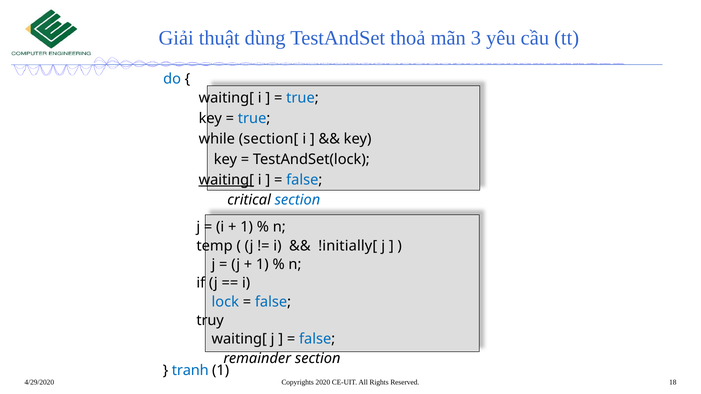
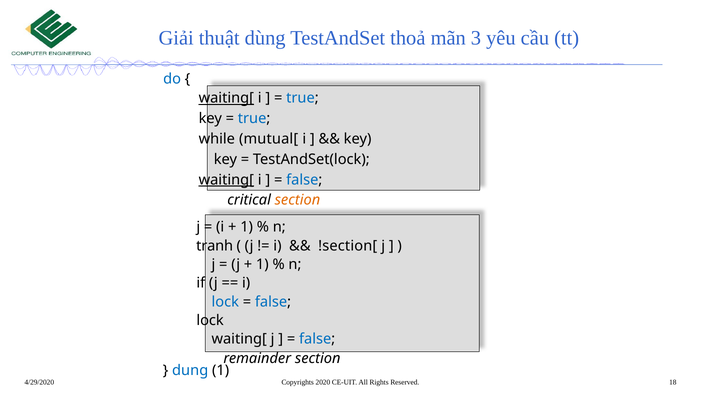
waiting[ at (226, 98) underline: none -> present
section[: section[ -> mutual[
section at (297, 200) colour: blue -> orange
temp: temp -> tranh
!initially[: !initially[ -> !section[
truy at (210, 321): truy -> lock
tranh: tranh -> dung
